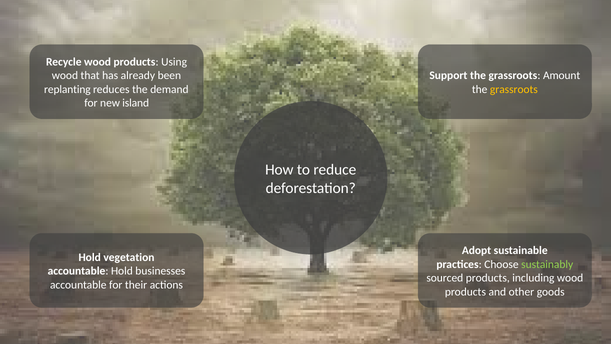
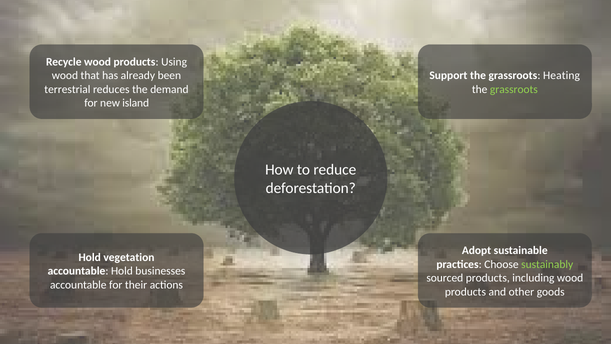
Amount: Amount -> Heating
replanting: replanting -> terrestrial
grassroots at (514, 89) colour: yellow -> light green
